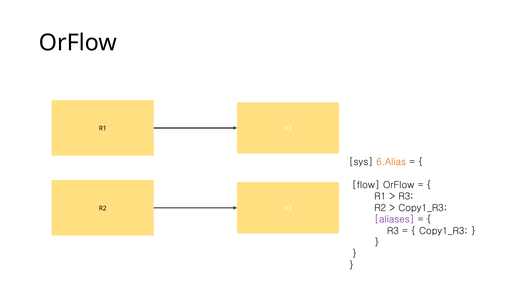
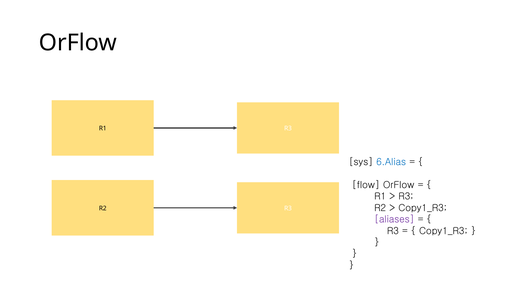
6.Alias colour: orange -> blue
